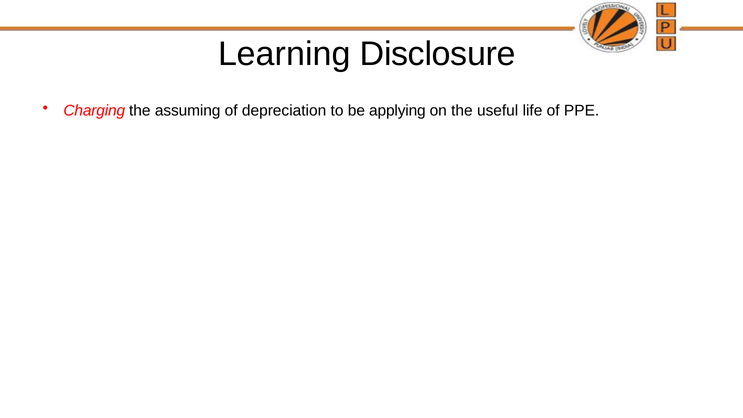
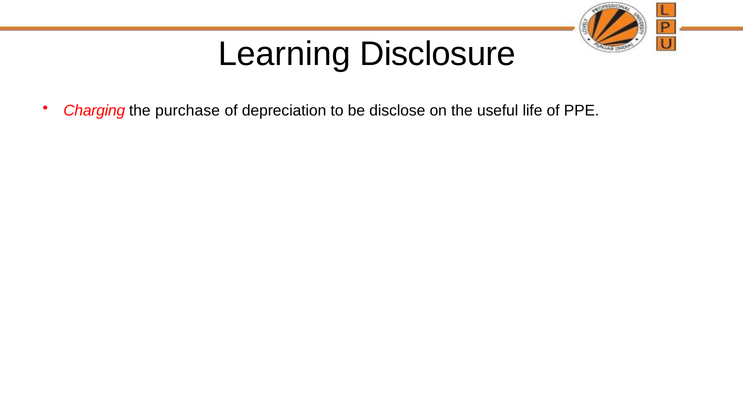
assuming: assuming -> purchase
applying: applying -> disclose
